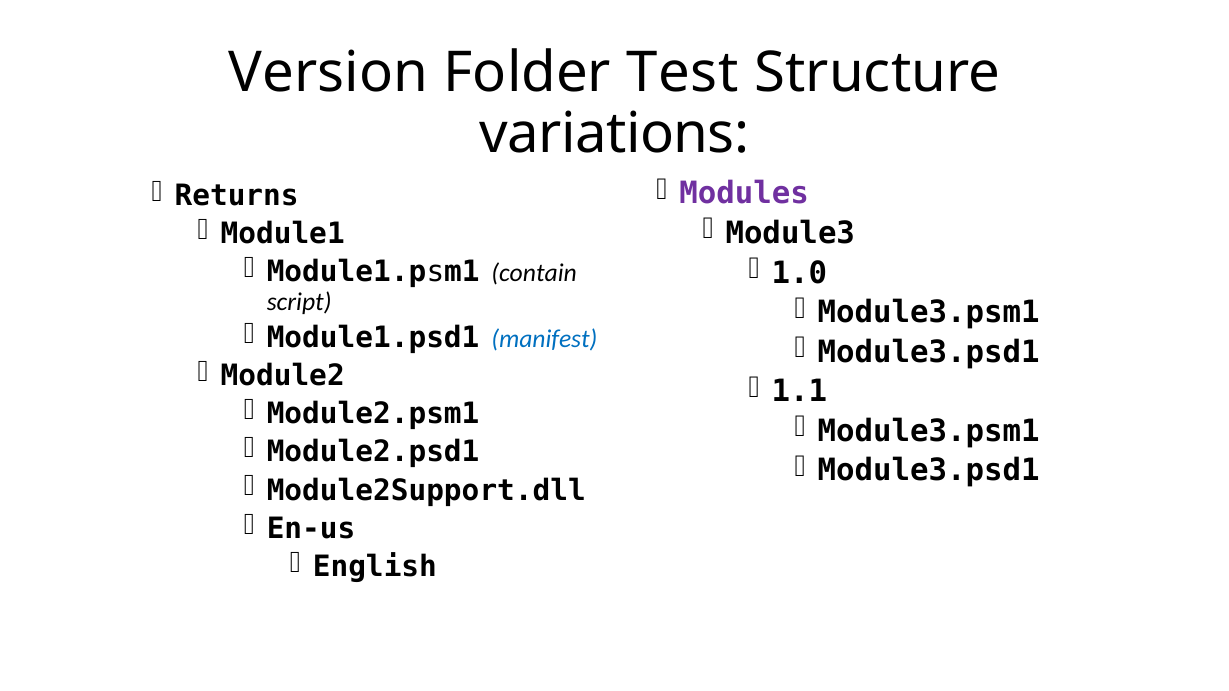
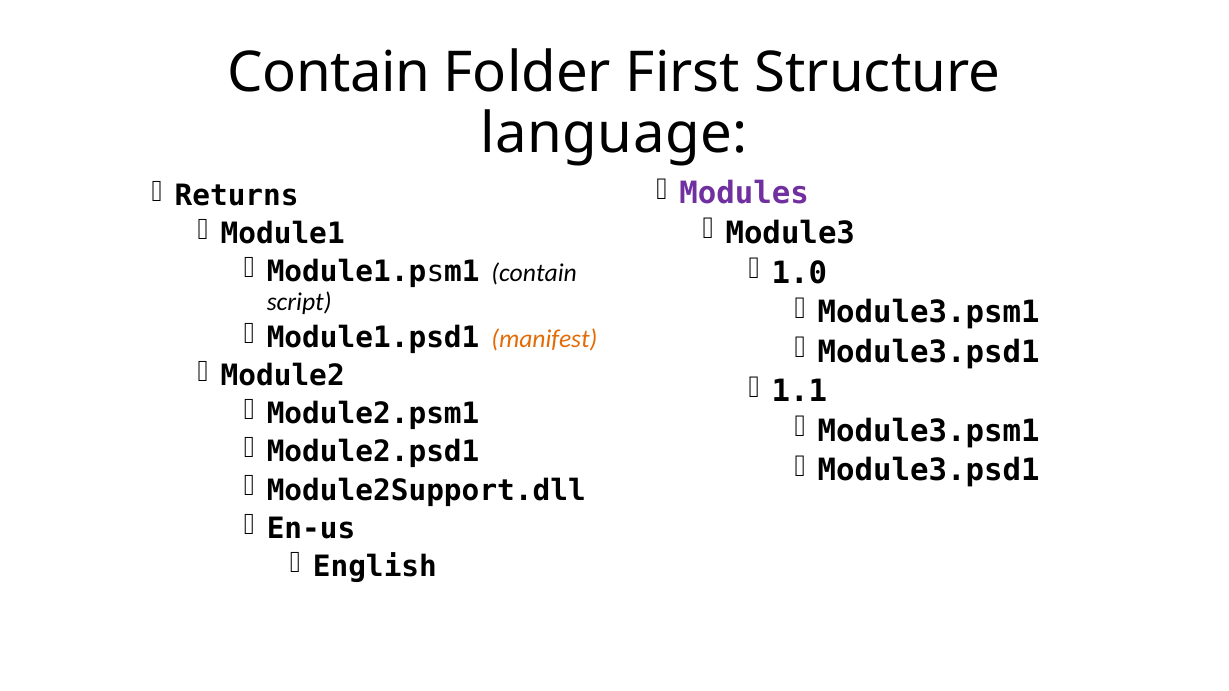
Version at (328, 73): Version -> Contain
Test: Test -> First
variations: variations -> language
manifest colour: blue -> orange
